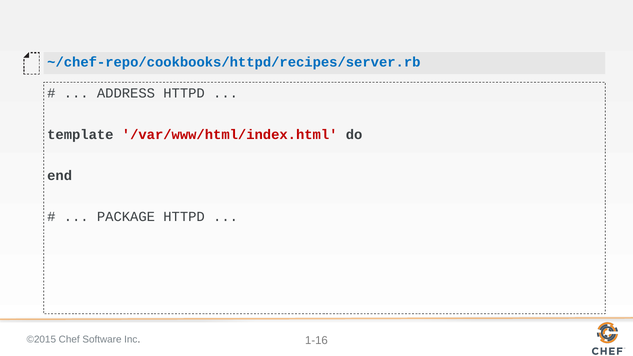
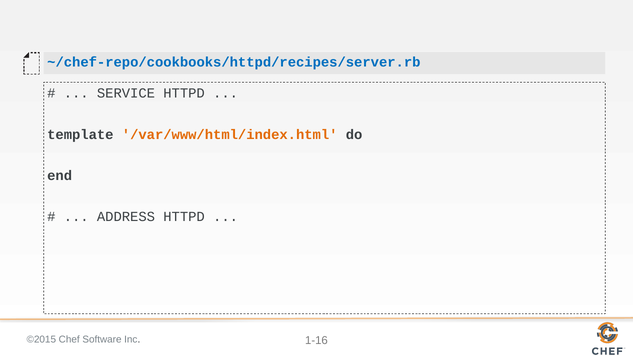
ADDRESS: ADDRESS -> SERVICE
/var/www/html/index.html colour: red -> orange
PACKAGE: PACKAGE -> ADDRESS
